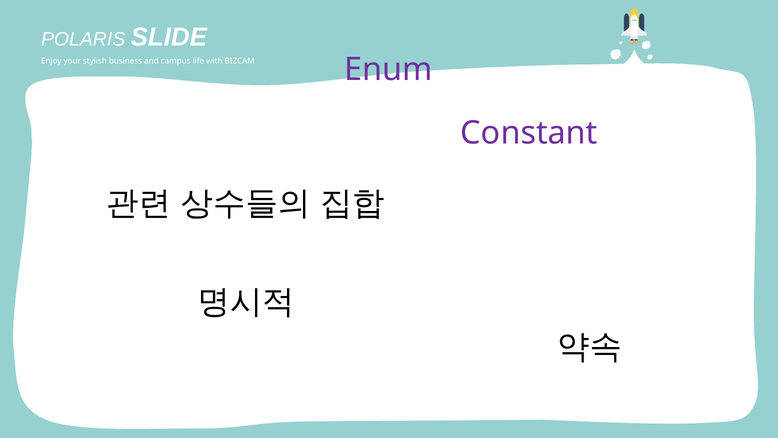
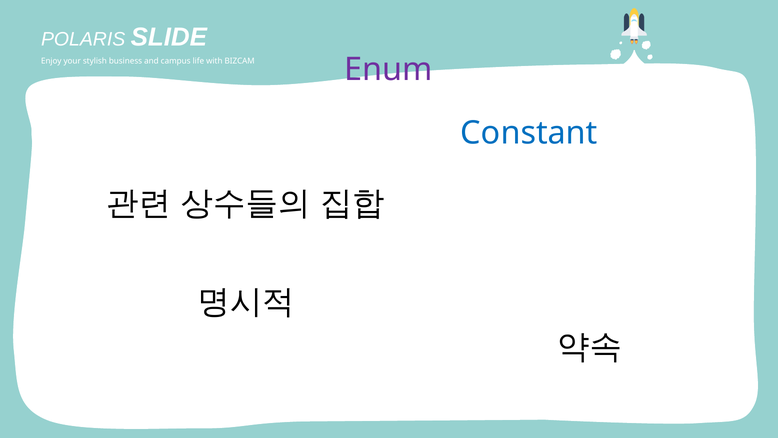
Constant colour: purple -> blue
